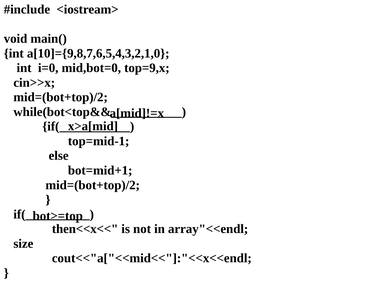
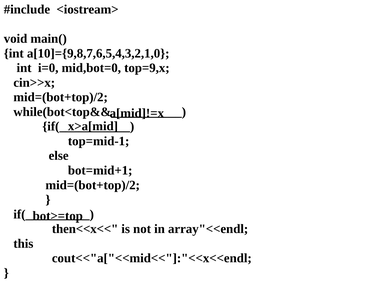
size: size -> this
